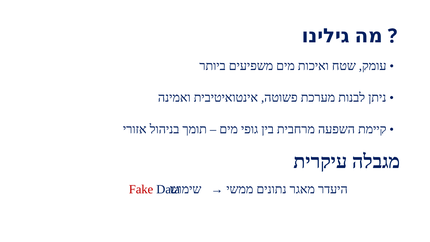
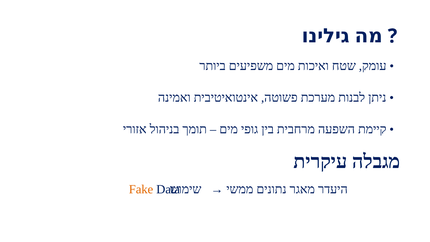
Fake colour: red -> orange
